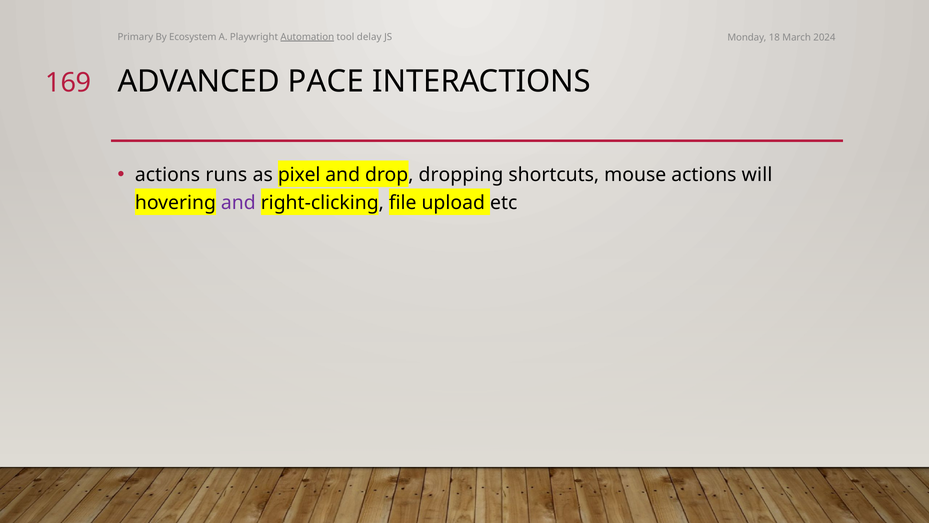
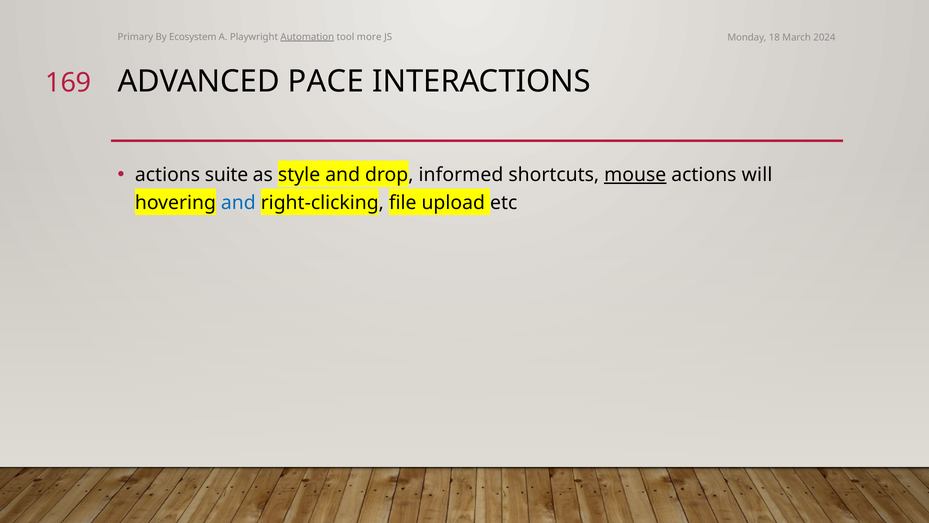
delay: delay -> more
runs: runs -> suite
pixel: pixel -> style
dropping: dropping -> informed
mouse underline: none -> present
and at (238, 203) colour: purple -> blue
